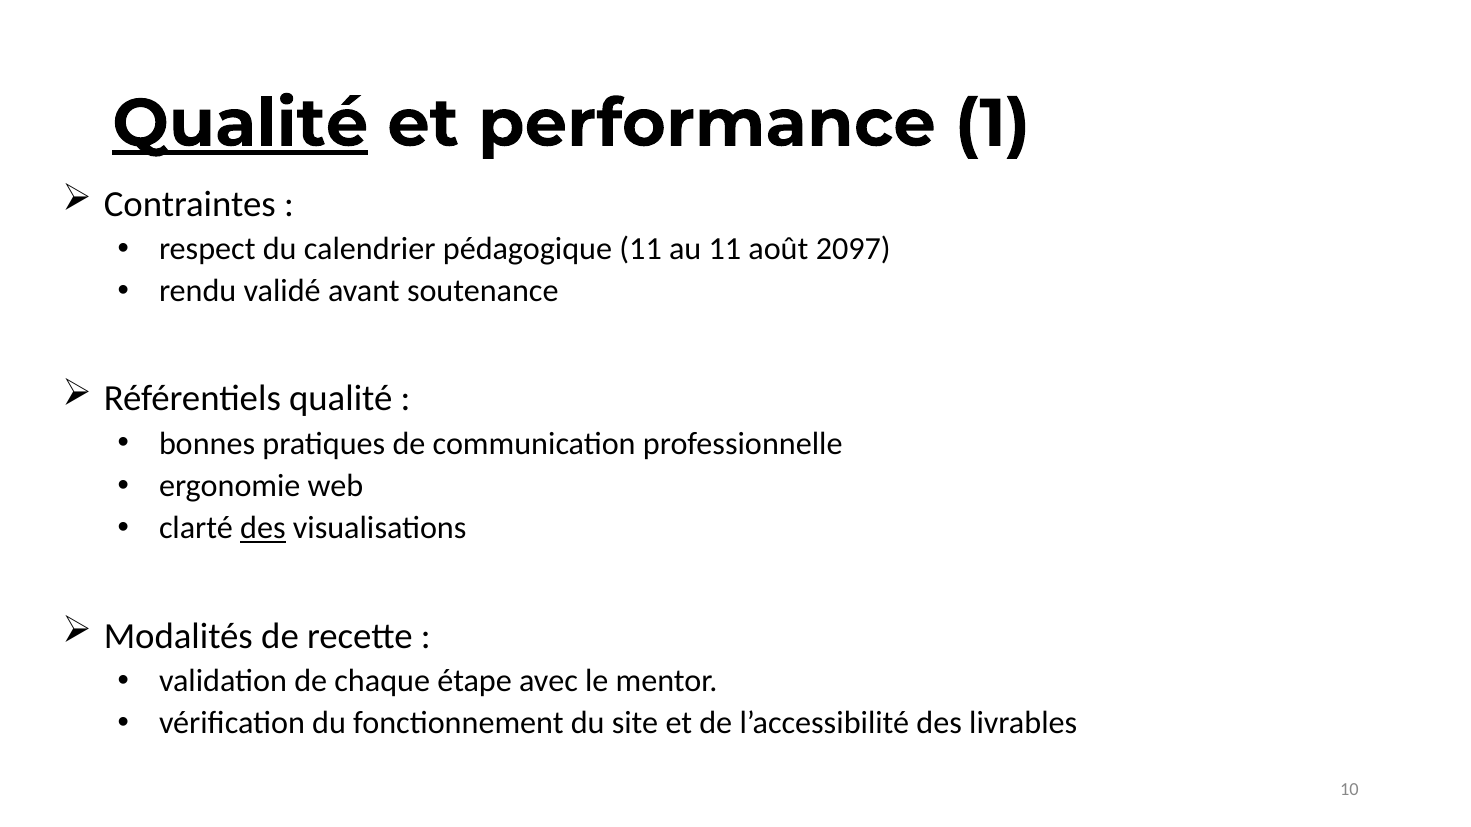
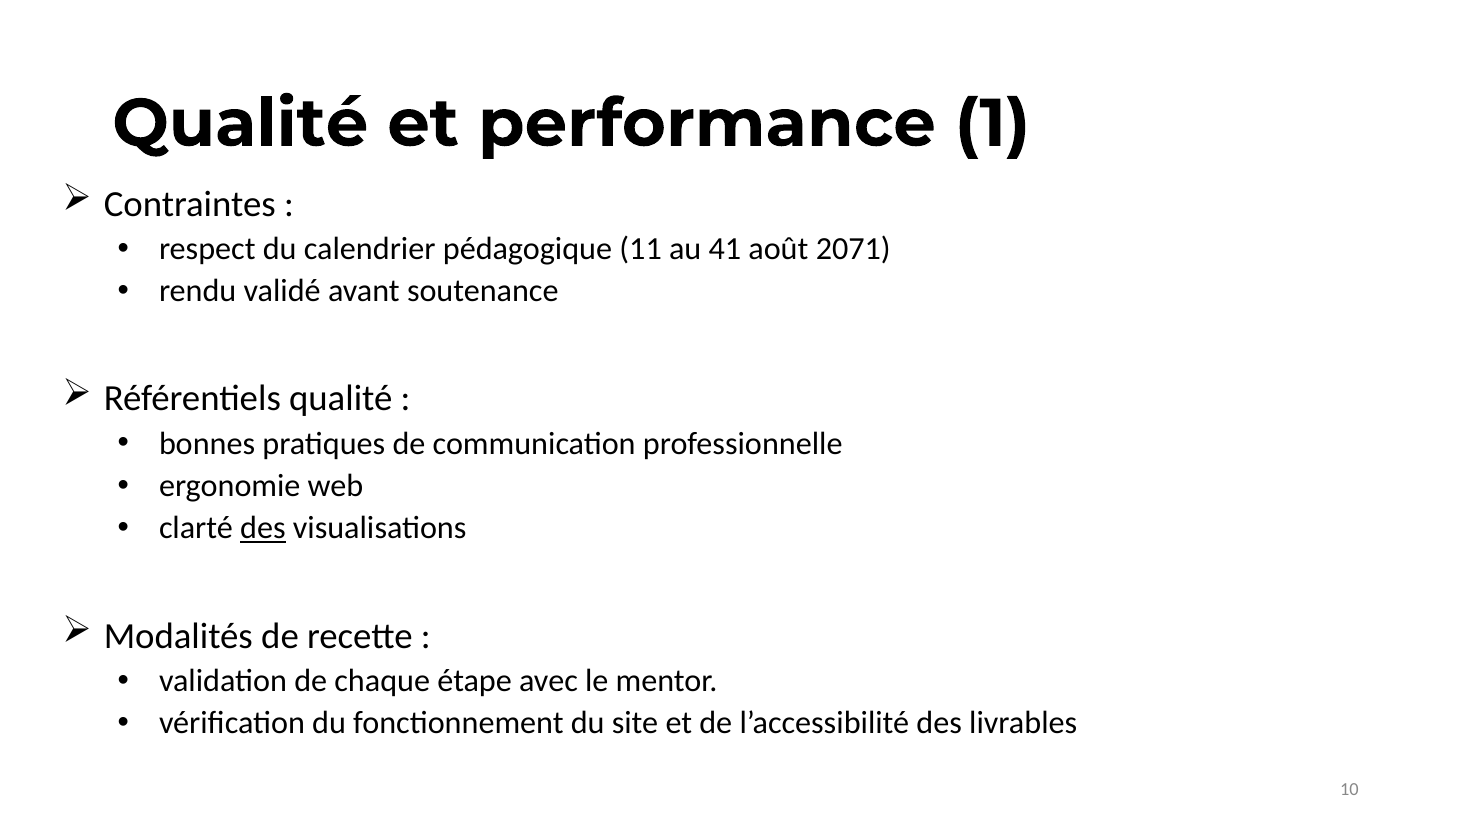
Qualité at (240, 124) underline: present -> none
au 11: 11 -> 41
2097: 2097 -> 2071
